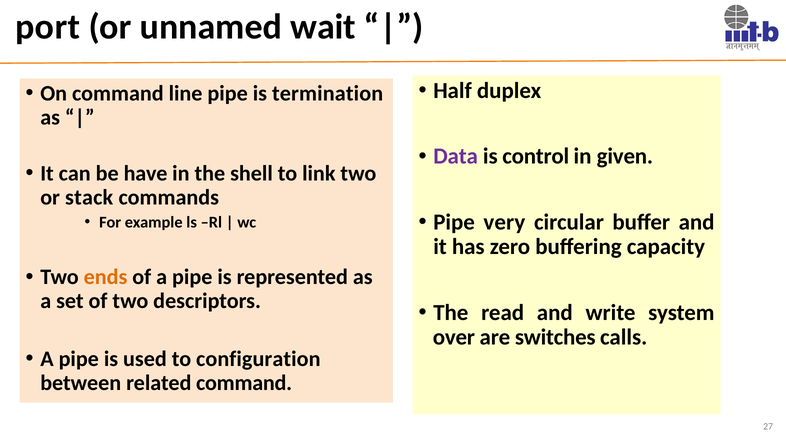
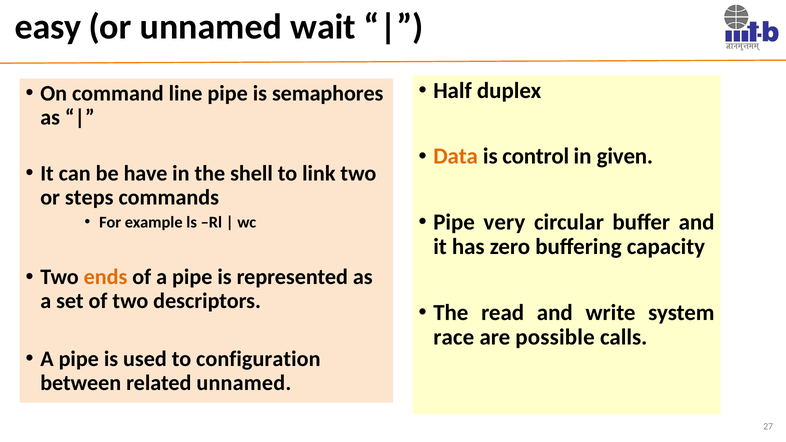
port: port -> easy
termination: termination -> semaphores
Data colour: purple -> orange
stack: stack -> steps
over: over -> race
switches: switches -> possible
related command: command -> unnamed
